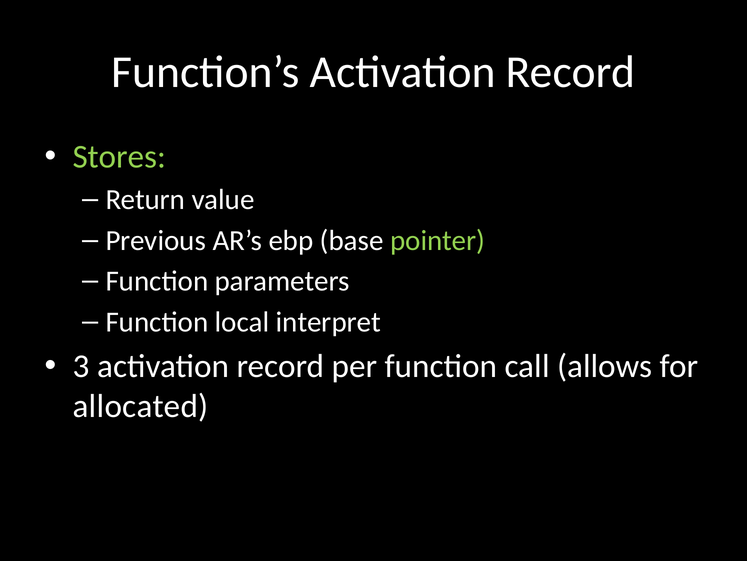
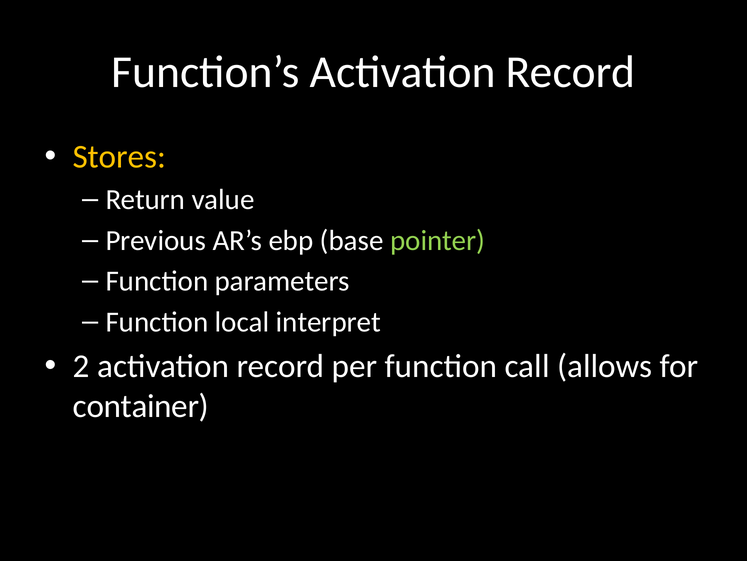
Stores colour: light green -> yellow
3: 3 -> 2
allocated: allocated -> container
